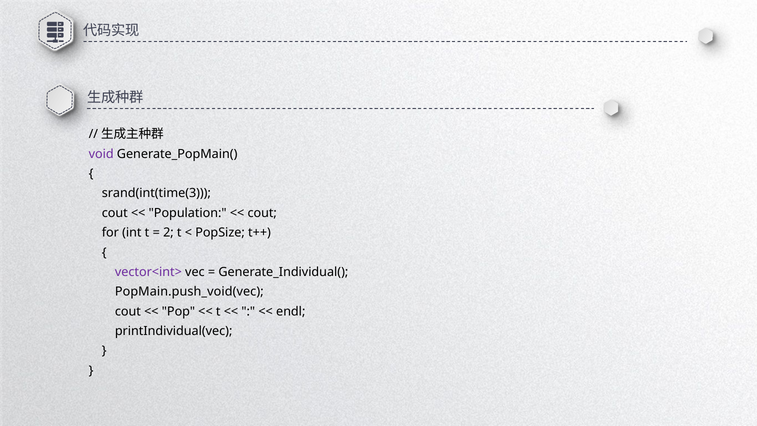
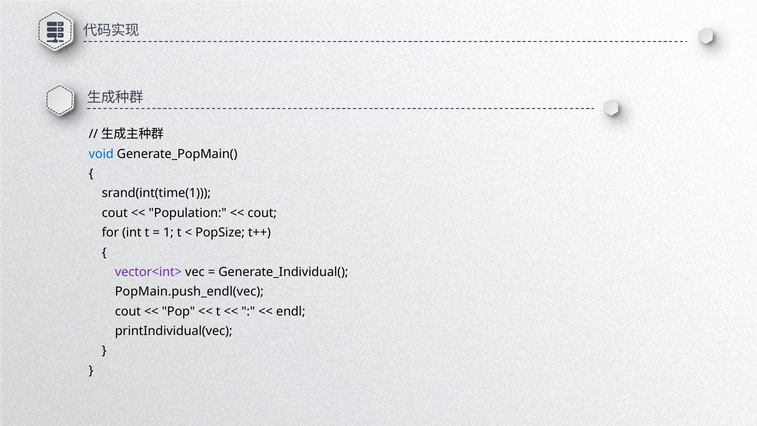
void colour: purple -> blue
srand(int(time(3: srand(int(time(3 -> srand(int(time(1
2: 2 -> 1
PopMain.push_void(vec: PopMain.push_void(vec -> PopMain.push_endl(vec
